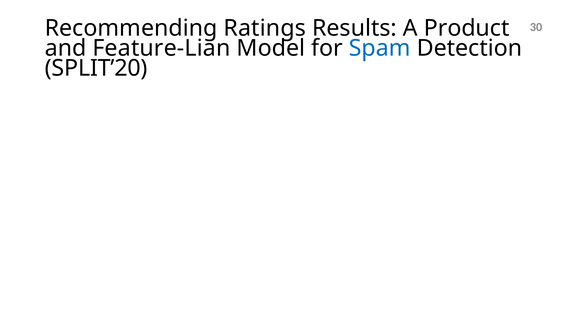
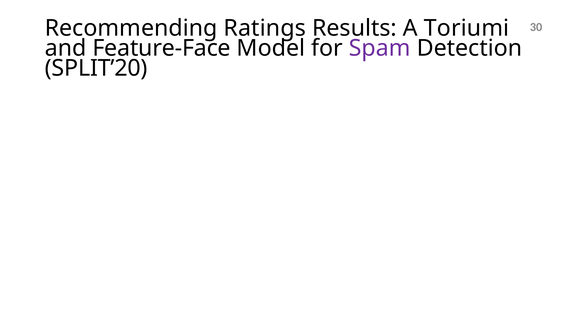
Product: Product -> Toriumi
Feature-Lian: Feature-Lian -> Feature-Face
Spam colour: blue -> purple
